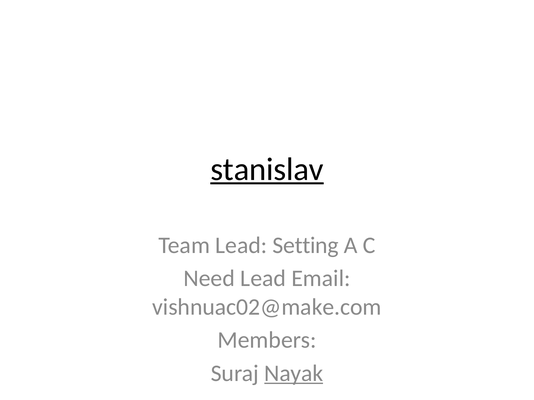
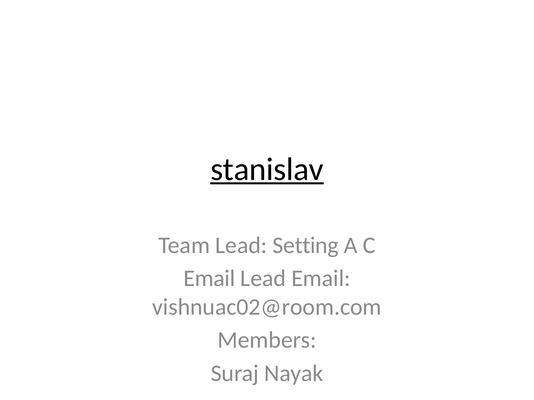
Need at (209, 279): Need -> Email
vishnuac02@make.com: vishnuac02@make.com -> vishnuac02@room.com
Nayak underline: present -> none
